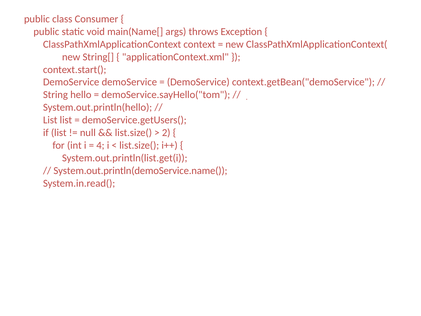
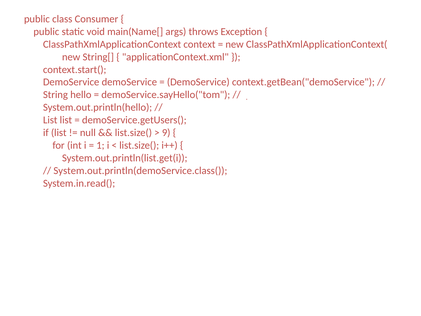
2: 2 -> 9
4: 4 -> 1
System.out.println(demoService.name(: System.out.println(demoService.name( -> System.out.println(demoService.class(
